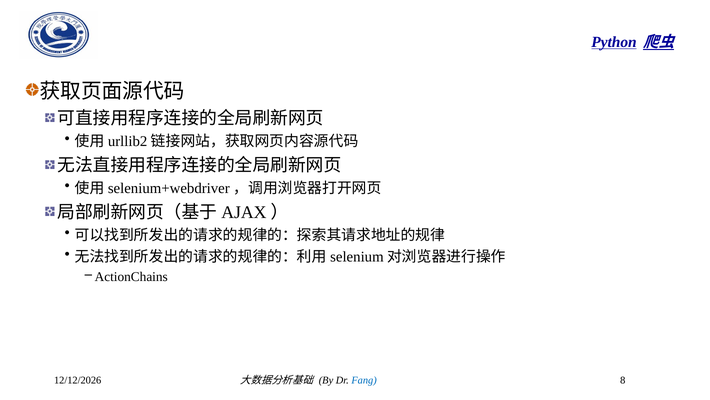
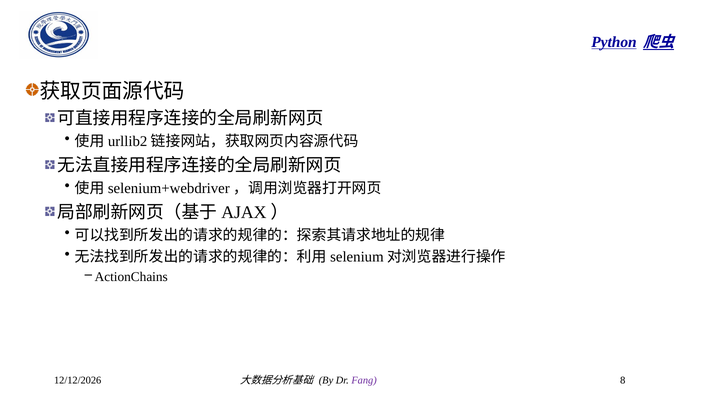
Fang colour: blue -> purple
